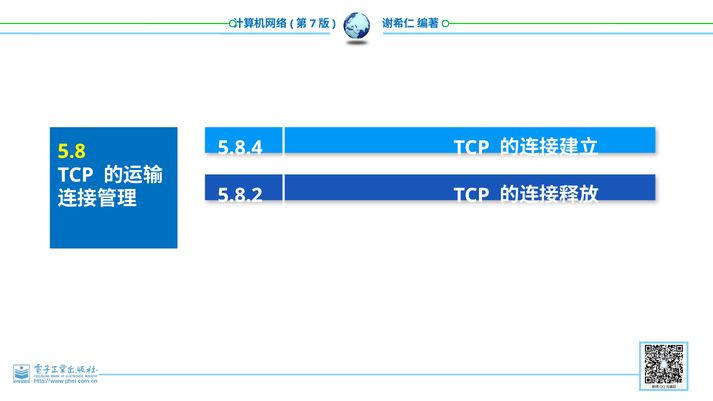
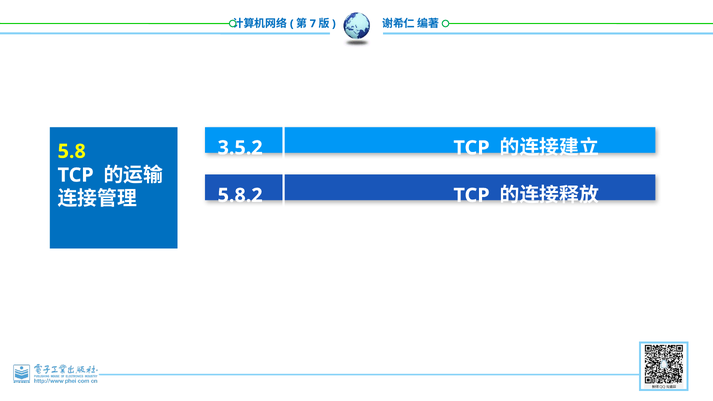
5.8.4: 5.8.4 -> 3.5.2
